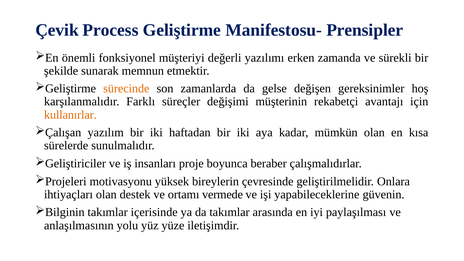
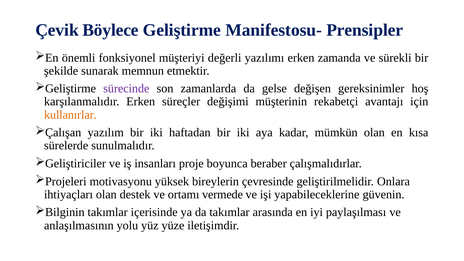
Process: Process -> Böylece
sürecinde colour: orange -> purple
karşılanmalıdır Farklı: Farklı -> Erken
